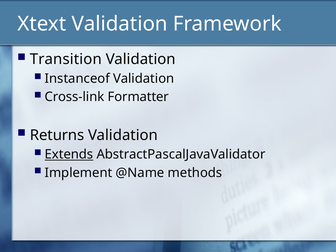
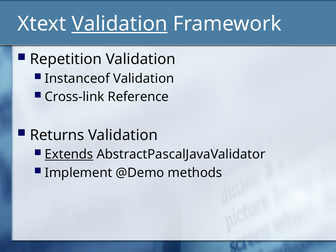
Validation at (120, 24) underline: none -> present
Transition: Transition -> Repetition
Formatter: Formatter -> Reference
@Name: @Name -> @Demo
